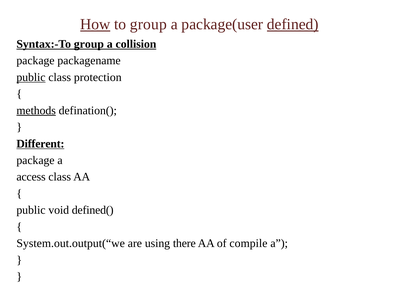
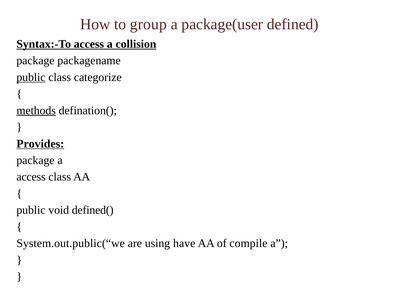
How underline: present -> none
defined underline: present -> none
Syntax:-To group: group -> access
protection: protection -> categorize
Different: Different -> Provides
System.out.output(“we: System.out.output(“we -> System.out.public(“we
there: there -> have
